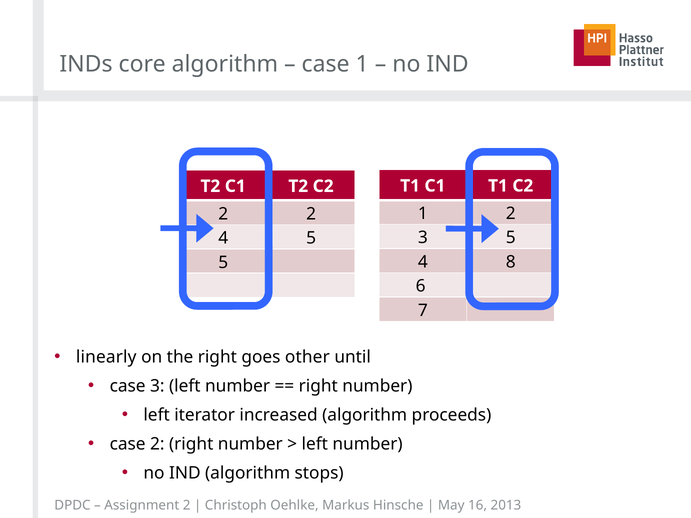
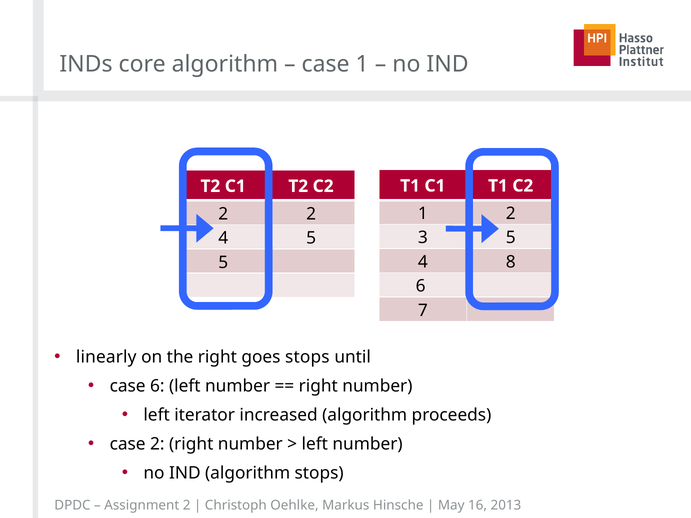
goes other: other -> stops
case 3: 3 -> 6
